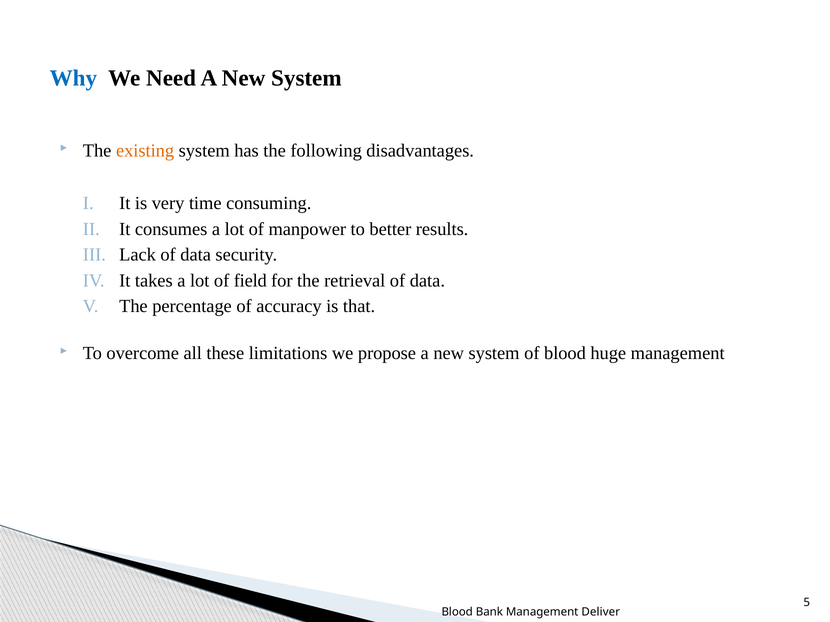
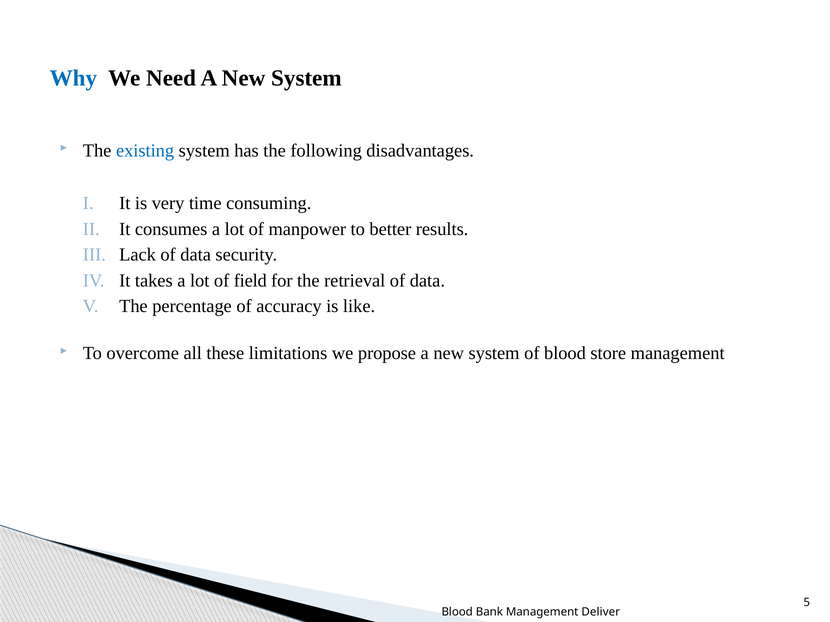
existing colour: orange -> blue
that: that -> like
huge: huge -> store
